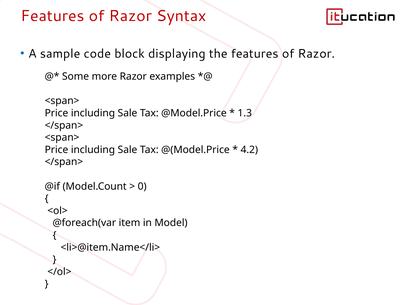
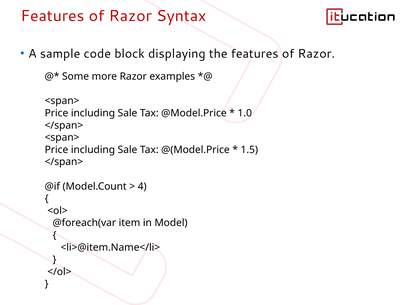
1.3: 1.3 -> 1.0
4.2: 4.2 -> 1.5
0: 0 -> 4
